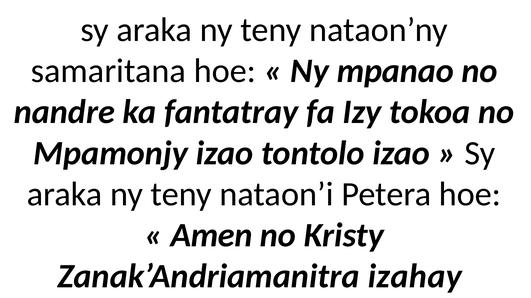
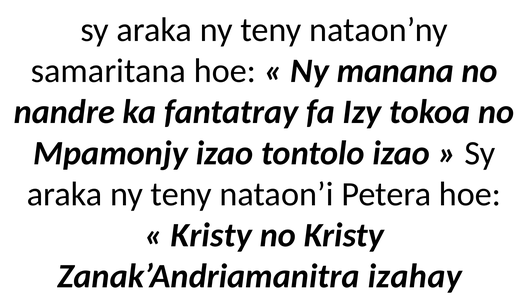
mpanao: mpanao -> manana
Amen at (211, 236): Amen -> Kristy
